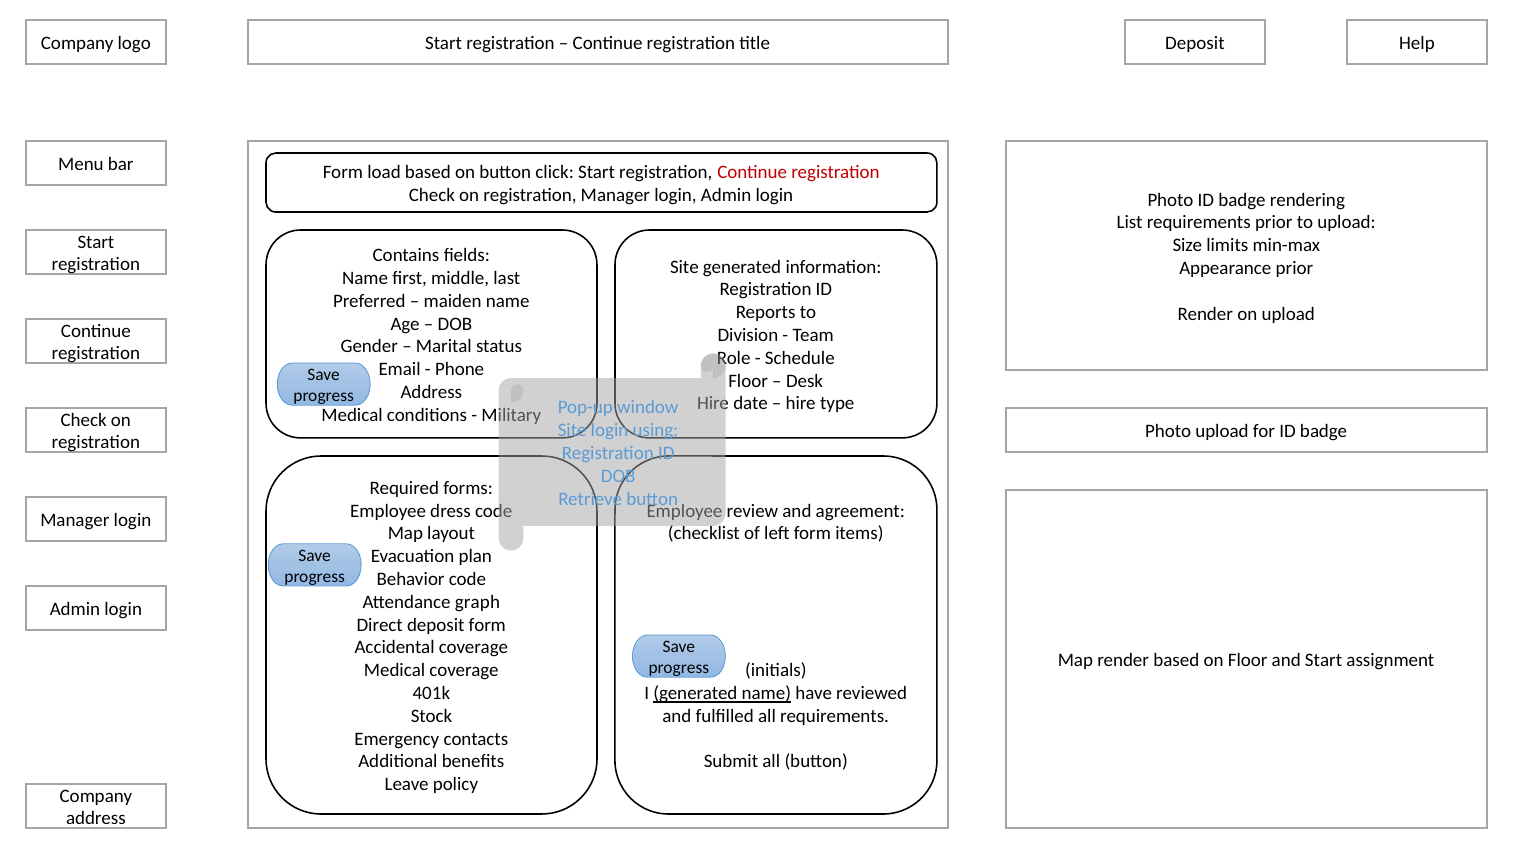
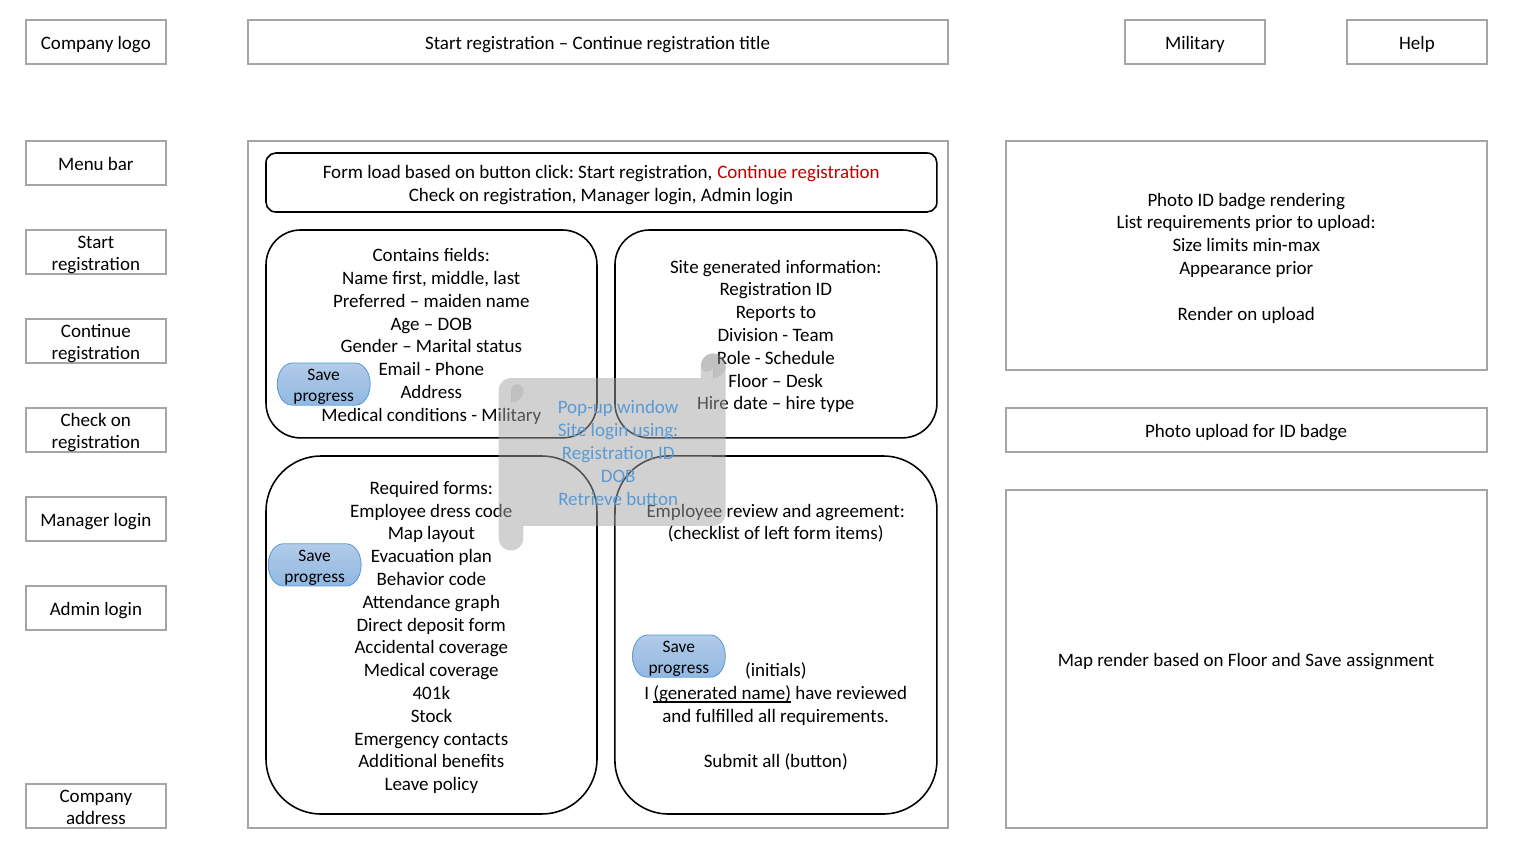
Deposit at (1195, 43): Deposit -> Military
and Start: Start -> Save
